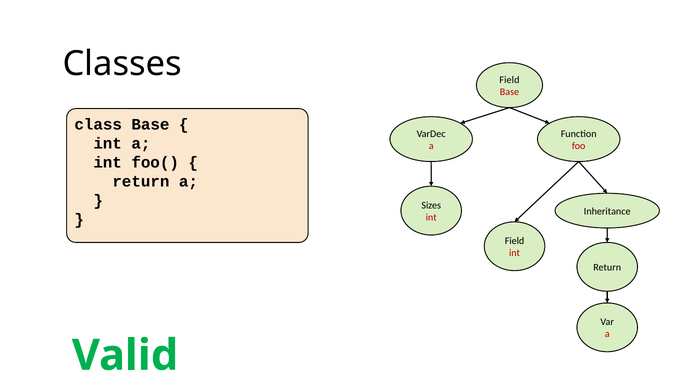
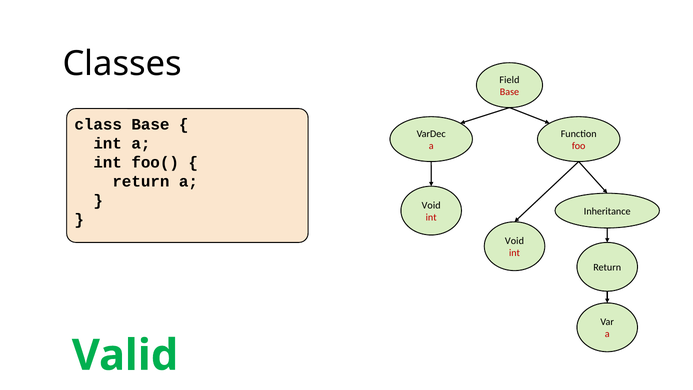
Sizes at (431, 205): Sizes -> Void
Field at (515, 241): Field -> Void
